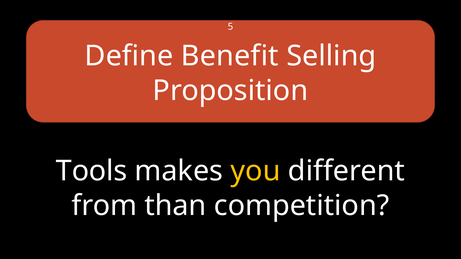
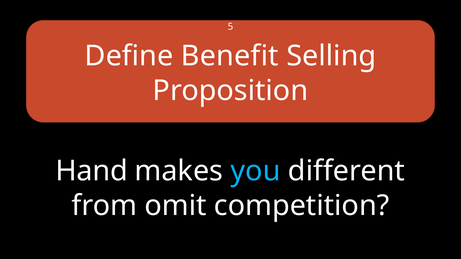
Tools: Tools -> Hand
you colour: yellow -> light blue
than: than -> omit
